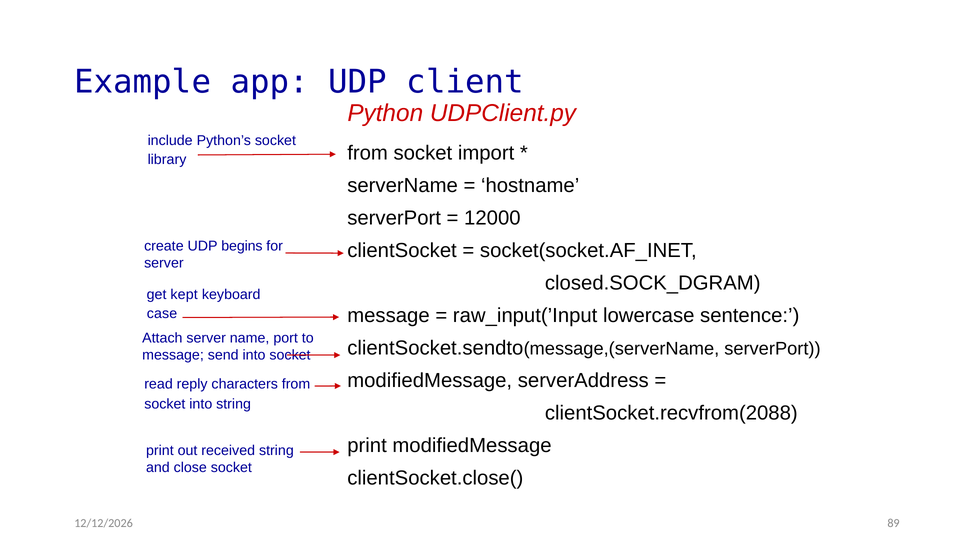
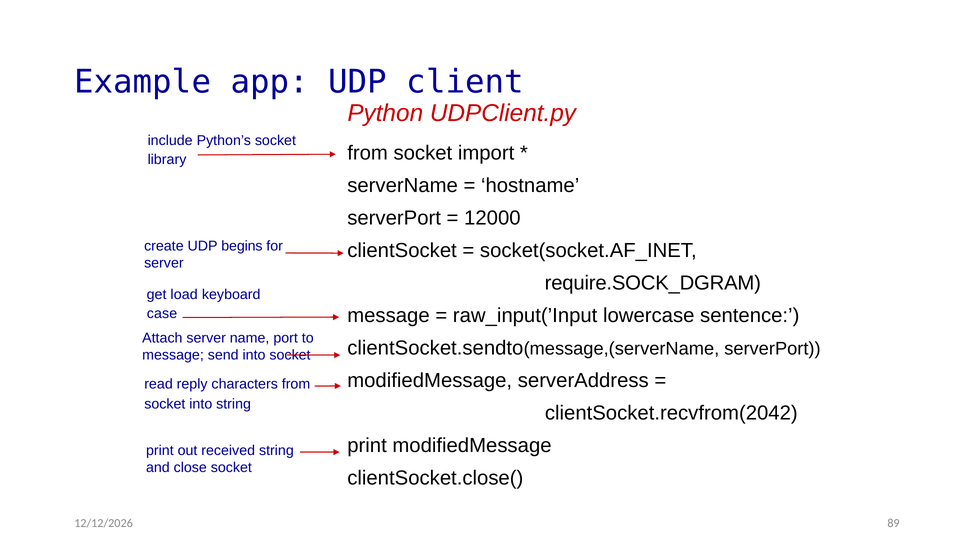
closed.SOCK_DGRAM: closed.SOCK_DGRAM -> require.SOCK_DGRAM
kept: kept -> load
clientSocket.recvfrom(2088: clientSocket.recvfrom(2088 -> clientSocket.recvfrom(2042
